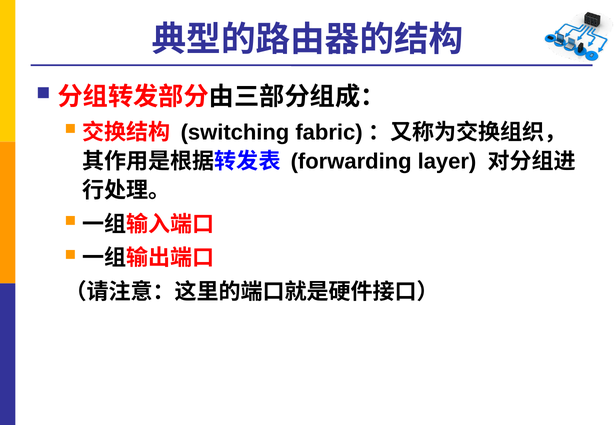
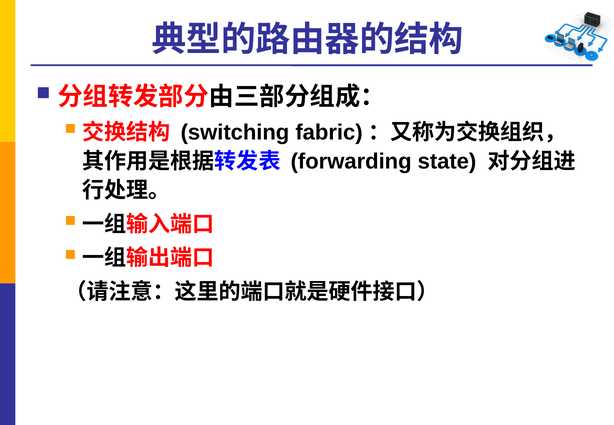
layer: layer -> state
